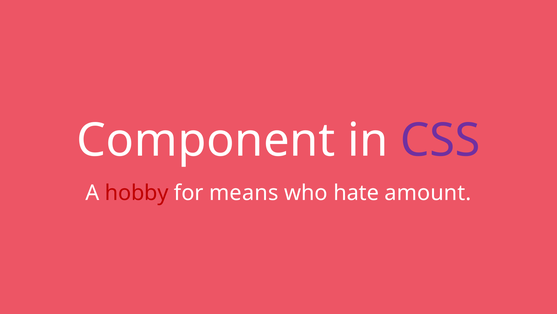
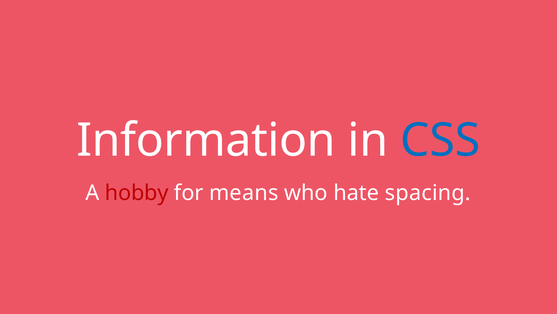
Component: Component -> Information
CSS colour: purple -> blue
amount: amount -> spacing
